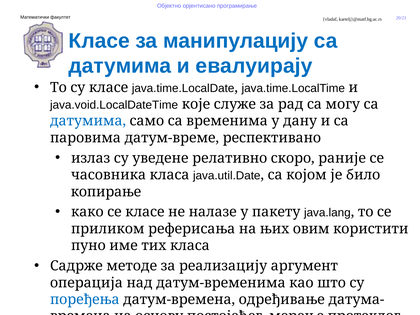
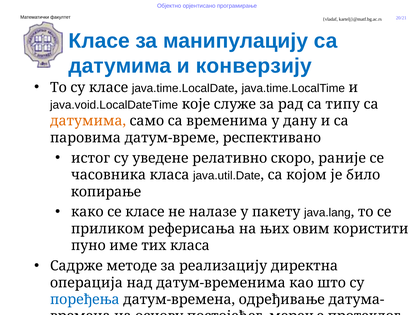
евалуирају: евалуирају -> конверзију
могу: могу -> типу
датумима at (88, 121) colour: blue -> orange
излаз: излаз -> истог
аргумент: аргумент -> директна
